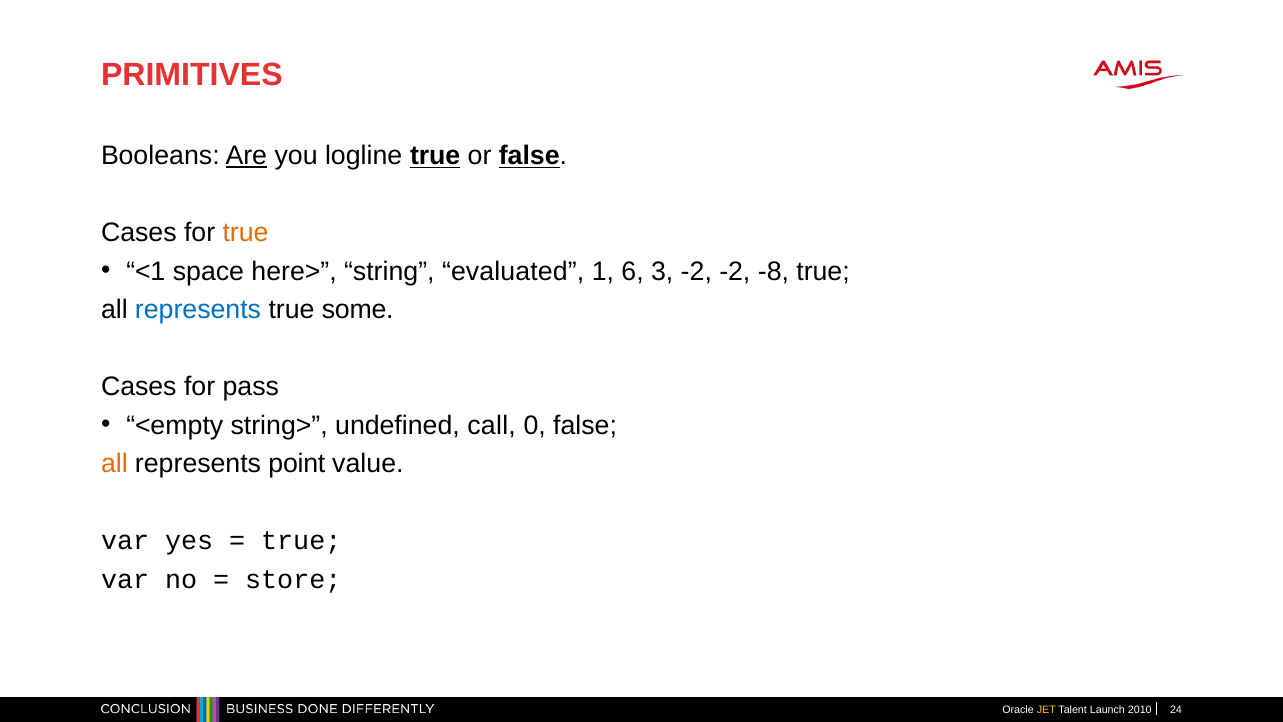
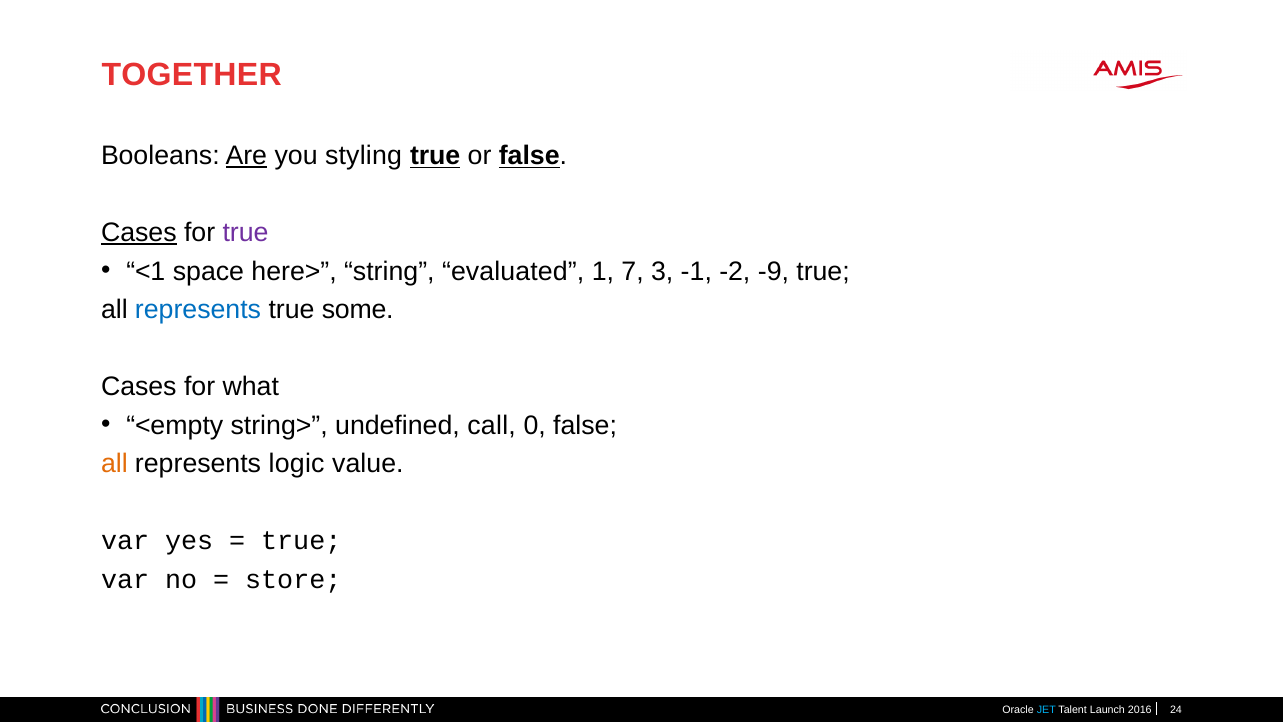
PRIMITIVES: PRIMITIVES -> TOGETHER
logline: logline -> styling
Cases at (139, 233) underline: none -> present
true at (246, 233) colour: orange -> purple
6: 6 -> 7
3 -2: -2 -> -1
-8: -8 -> -9
pass: pass -> what
point: point -> logic
JET colour: yellow -> light blue
2010: 2010 -> 2016
